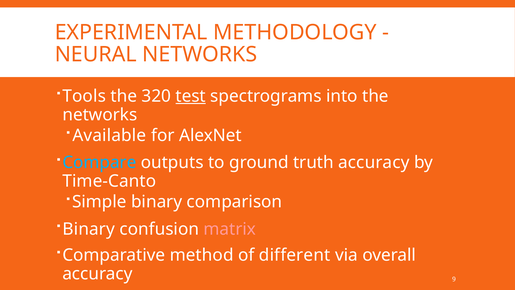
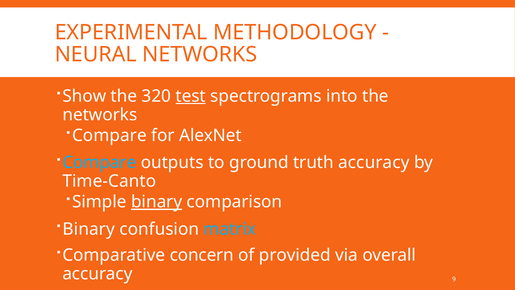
Tools: Tools -> Show
Available at (109, 135): Available -> Compare
binary at (157, 202) underline: none -> present
matrix colour: pink -> light blue
method: method -> concern
different: different -> provided
